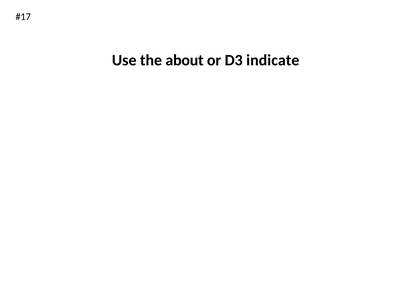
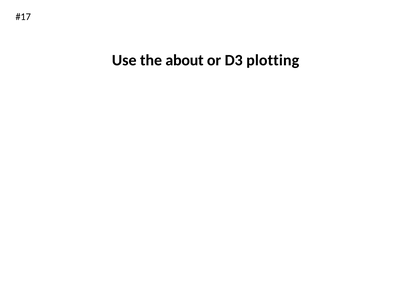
indicate: indicate -> plotting
